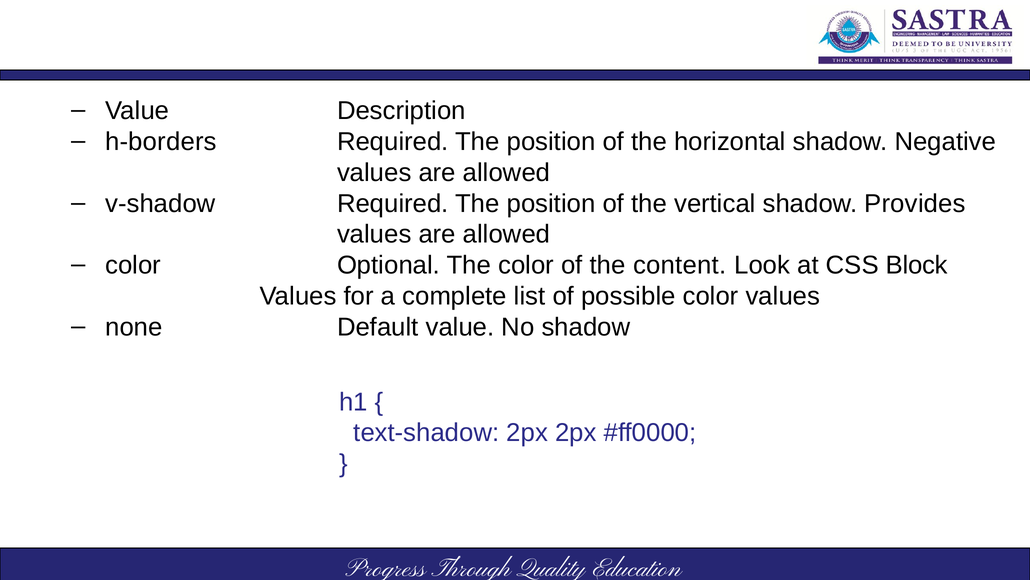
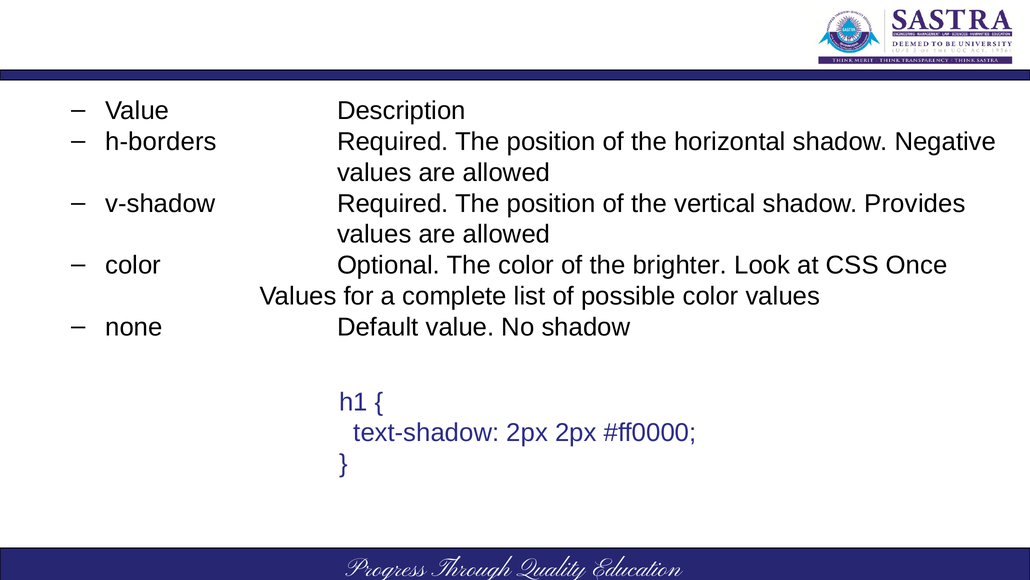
content: content -> brighter
Block: Block -> Once
